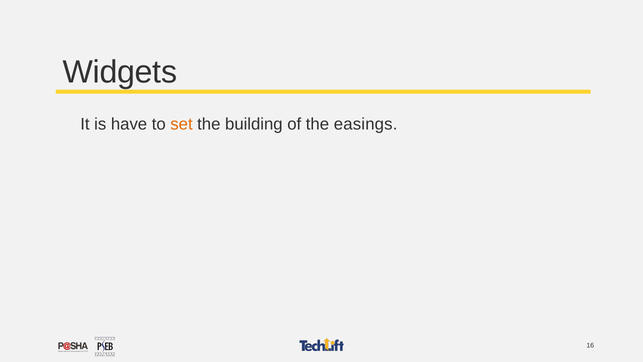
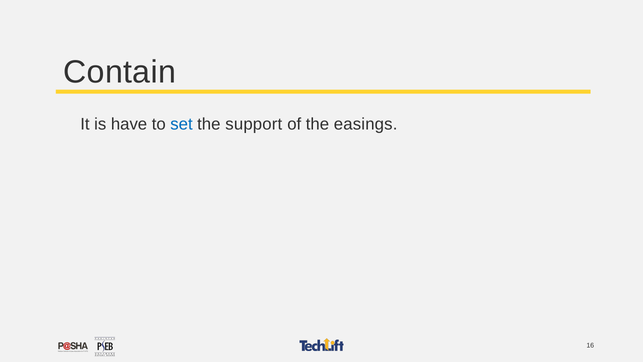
Widgets: Widgets -> Contain
set colour: orange -> blue
building: building -> support
